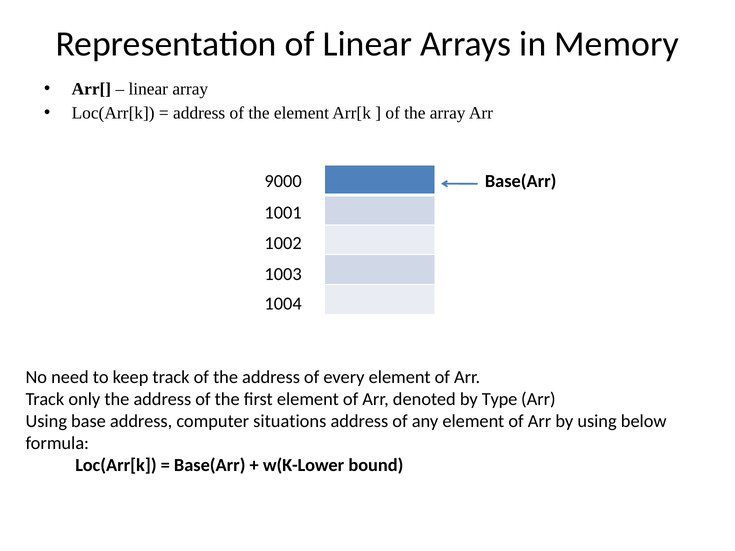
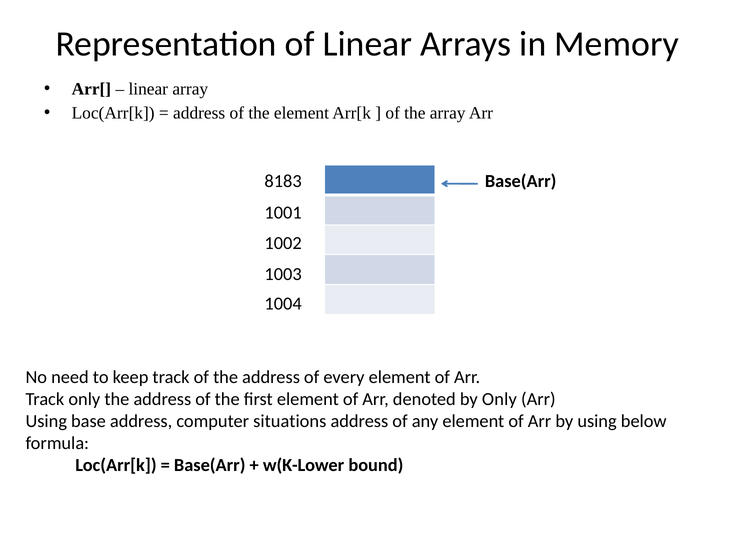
9000: 9000 -> 8183
by Type: Type -> Only
